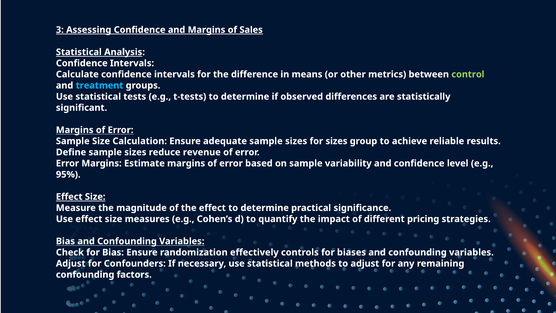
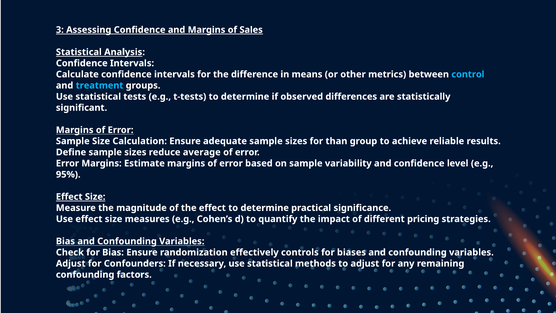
control colour: light green -> light blue
for sizes: sizes -> than
revenue: revenue -> average
